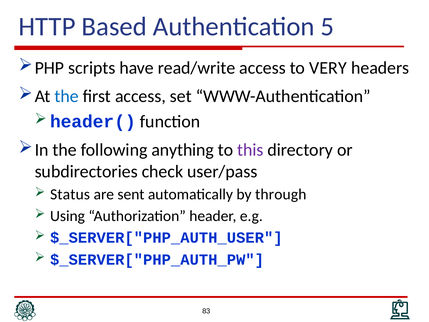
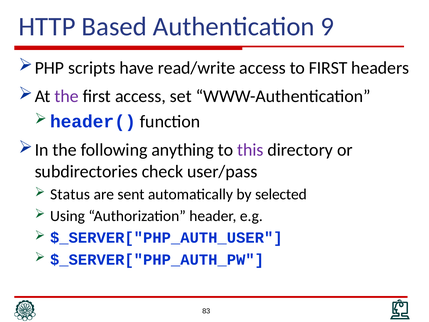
5: 5 -> 9
to VERY: VERY -> FIRST
the at (67, 96) colour: blue -> purple
through: through -> selected
